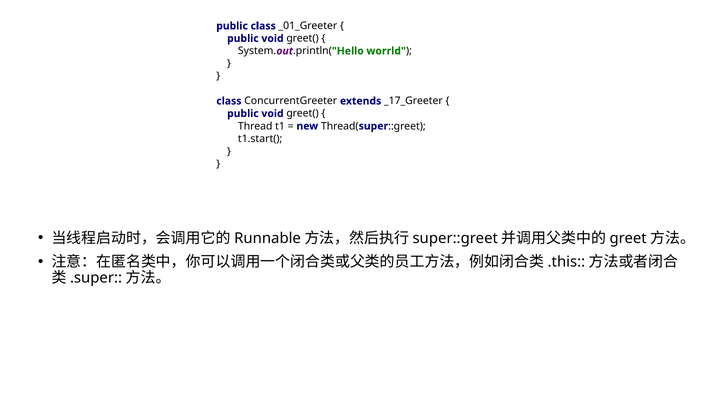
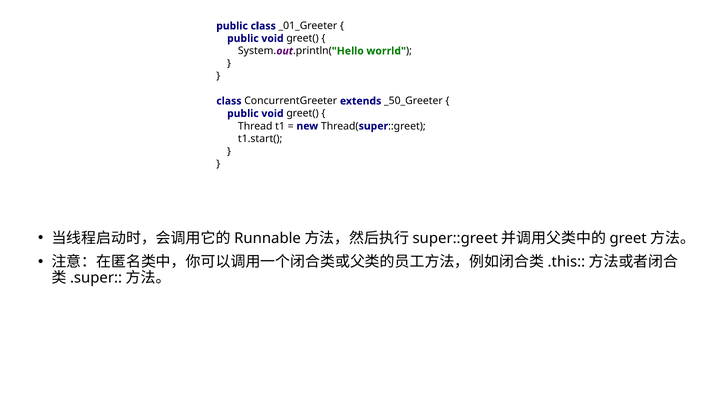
_17_Greeter: _17_Greeter -> _50_Greeter
